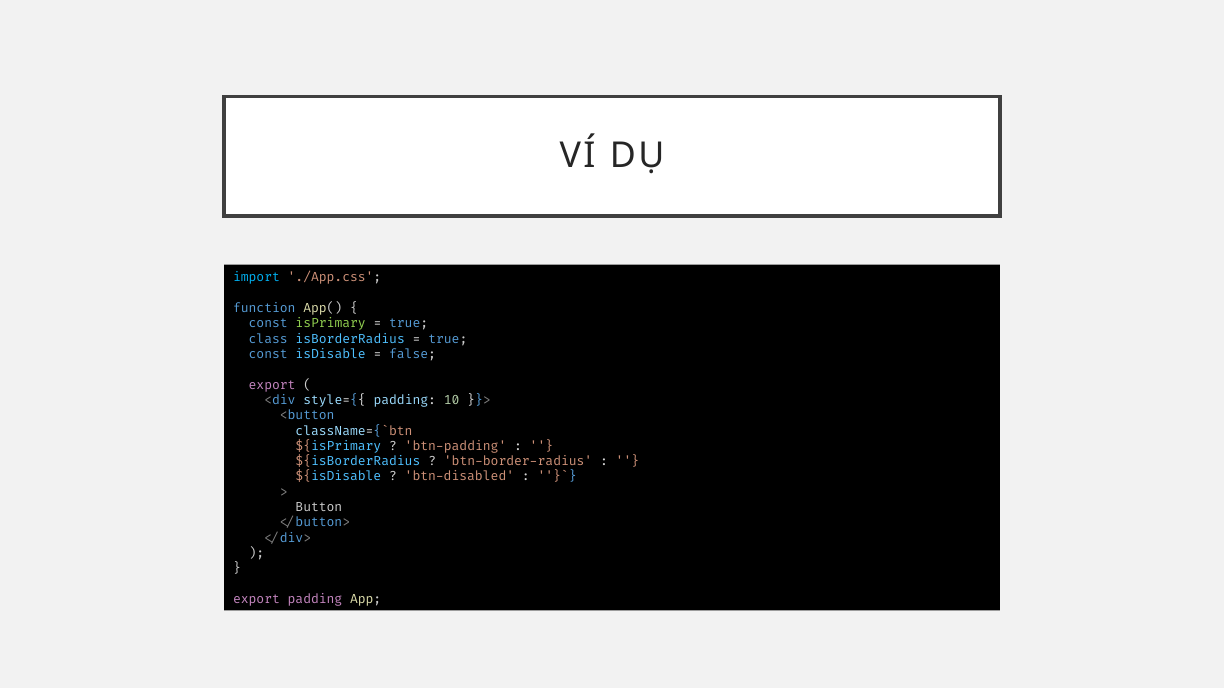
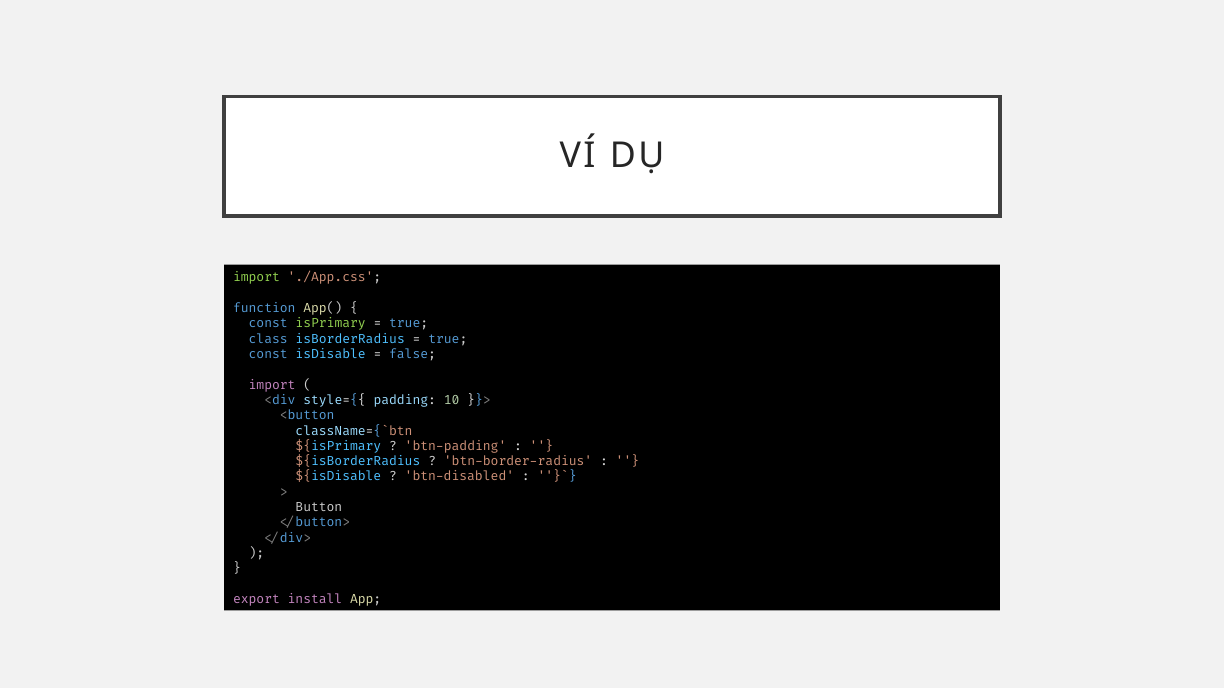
import at (256, 278) colour: light blue -> light green
export at (272, 385): export -> import
export padding: padding -> install
